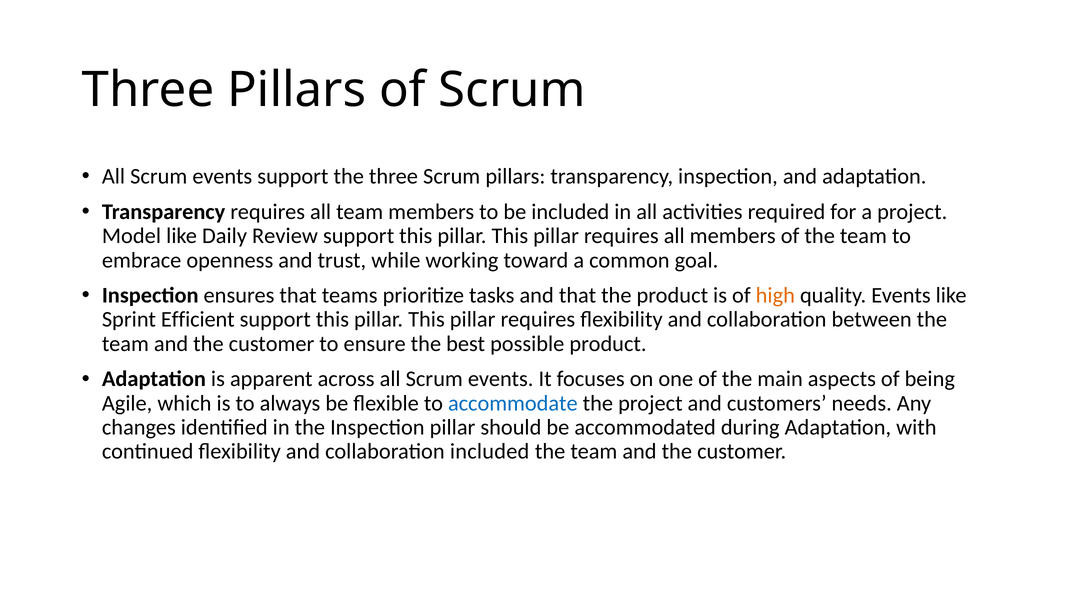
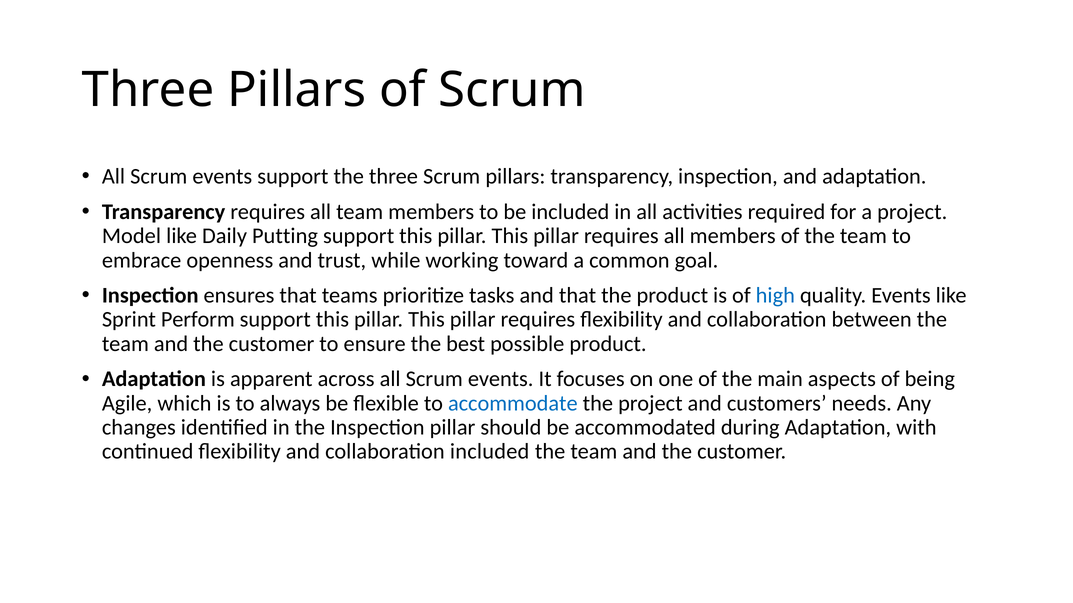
Review: Review -> Putting
high colour: orange -> blue
Efficient: Efficient -> Perform
